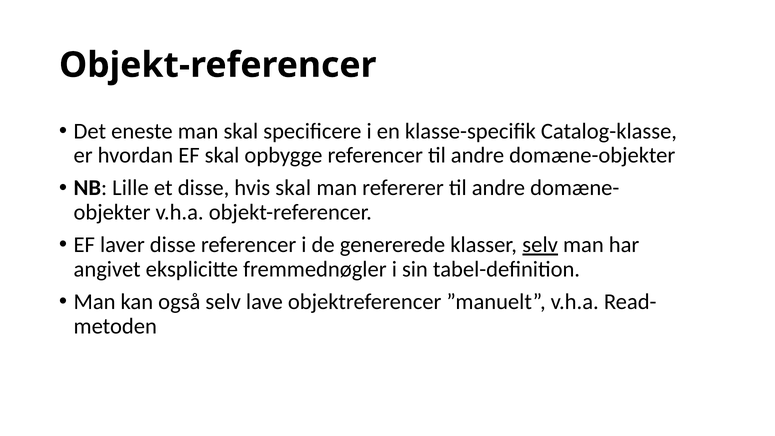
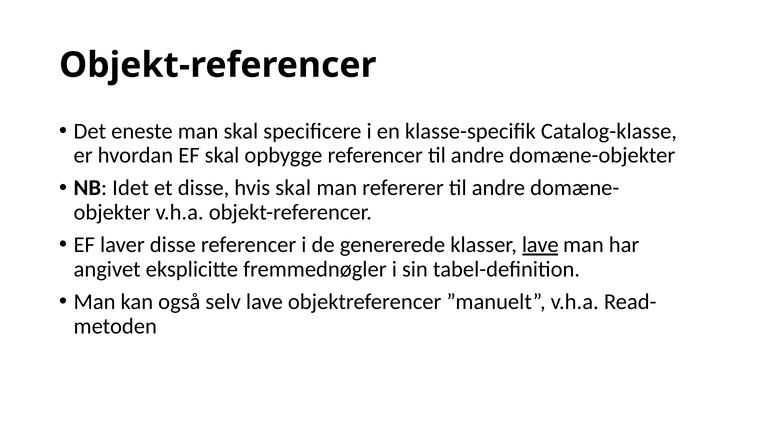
Lille: Lille -> Idet
klasser selv: selv -> lave
